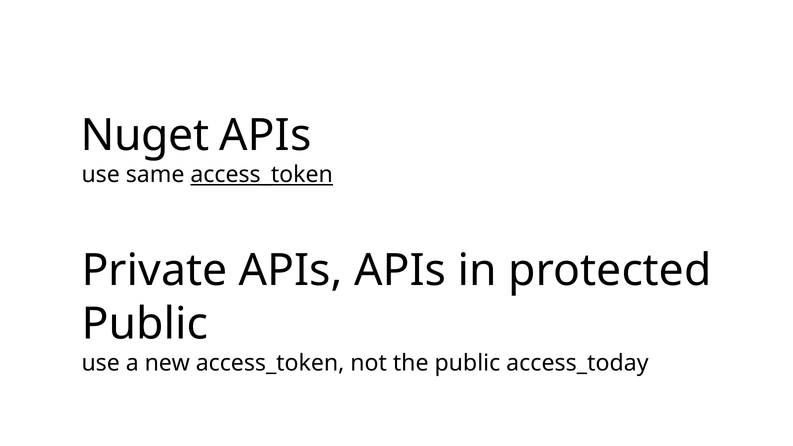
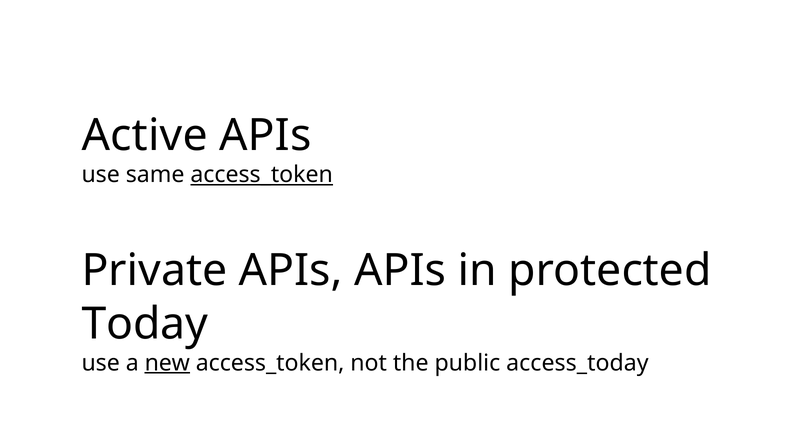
Nuget: Nuget -> Active
Public at (145, 324): Public -> Today
new underline: none -> present
